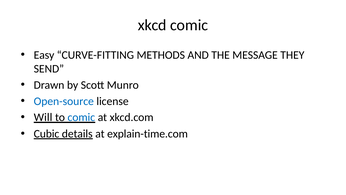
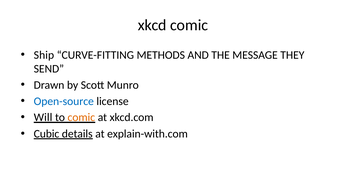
Easy: Easy -> Ship
comic at (81, 117) colour: blue -> orange
explain-time.com: explain-time.com -> explain-with.com
